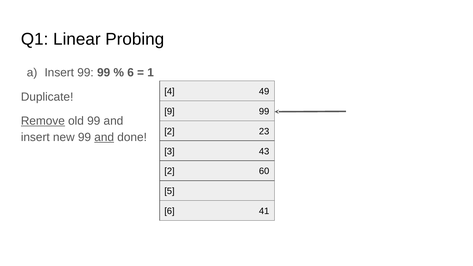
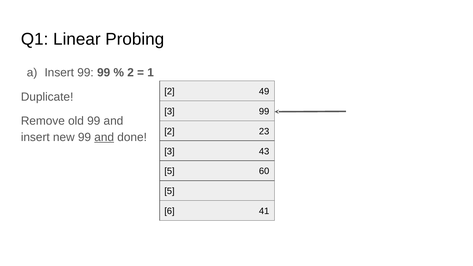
6 at (131, 73): 6 -> 2
4 at (169, 92): 4 -> 2
9 at (169, 111): 9 -> 3
Remove underline: present -> none
2 at (169, 171): 2 -> 5
